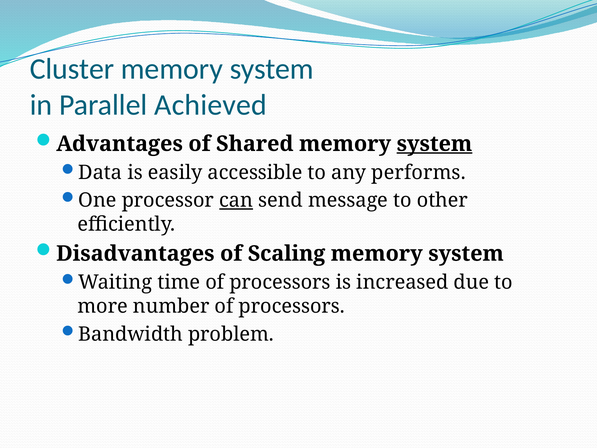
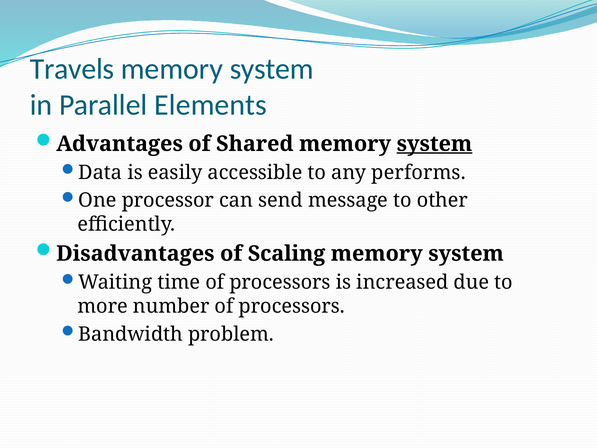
Cluster: Cluster -> Travels
Achieved: Achieved -> Elements
can underline: present -> none
